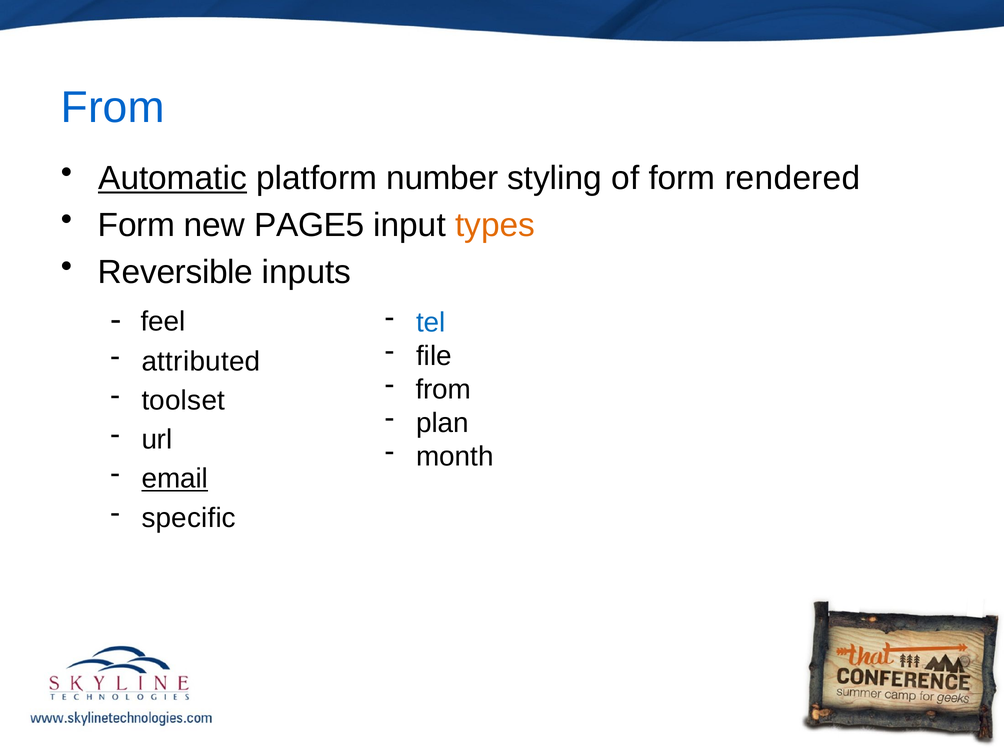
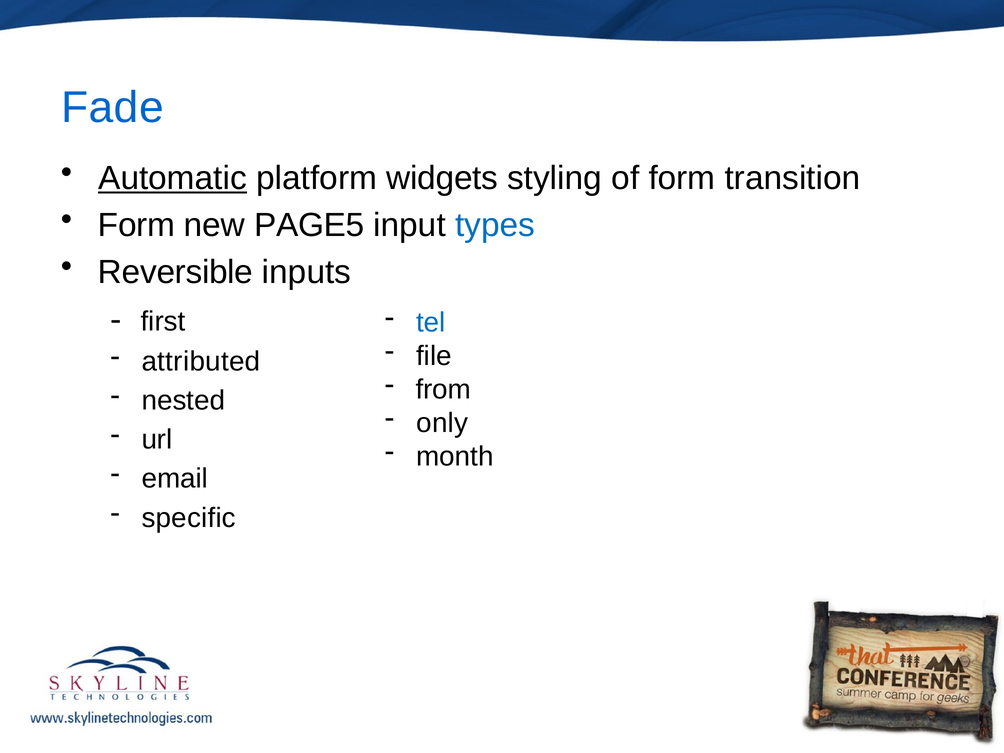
From at (113, 108): From -> Fade
number: number -> widgets
rendered: rendered -> transition
types colour: orange -> blue
feel: feel -> first
toolset: toolset -> nested
plan: plan -> only
email underline: present -> none
